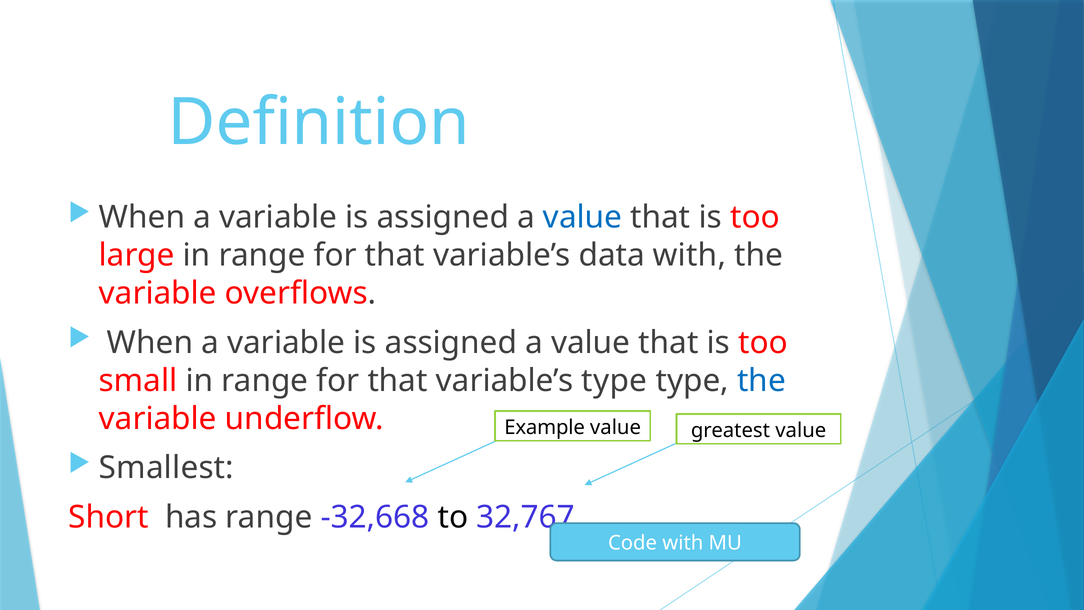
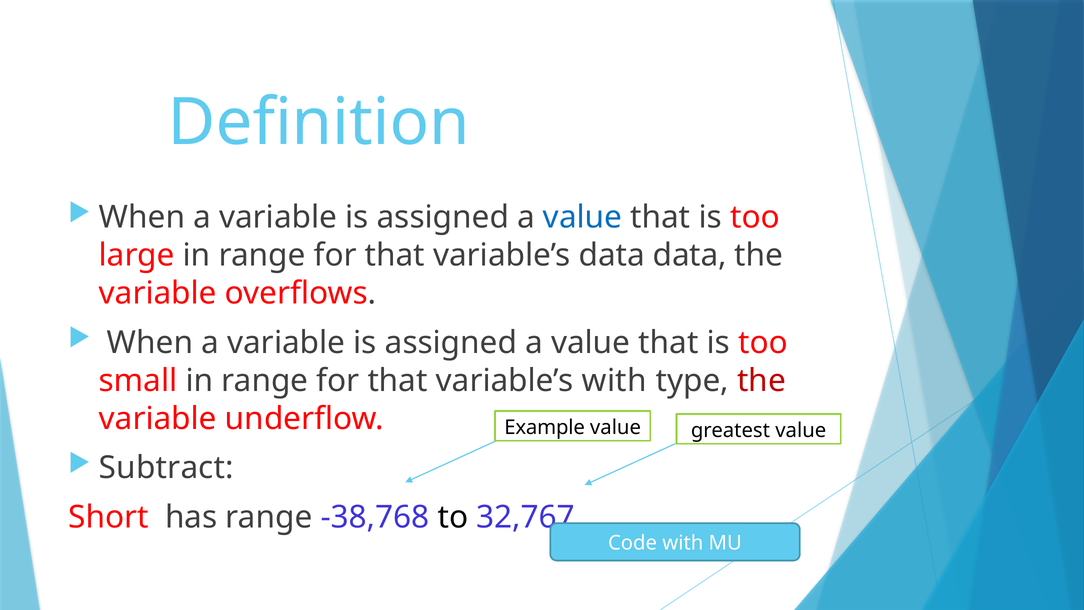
data with: with -> data
variable’s type: type -> with
the at (761, 381) colour: blue -> red
Smallest: Smallest -> Subtract
-32,668: -32,668 -> -38,768
